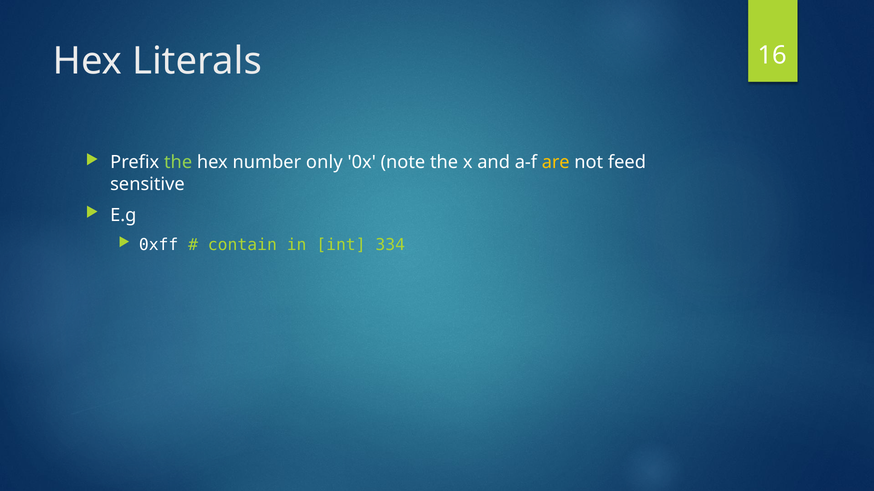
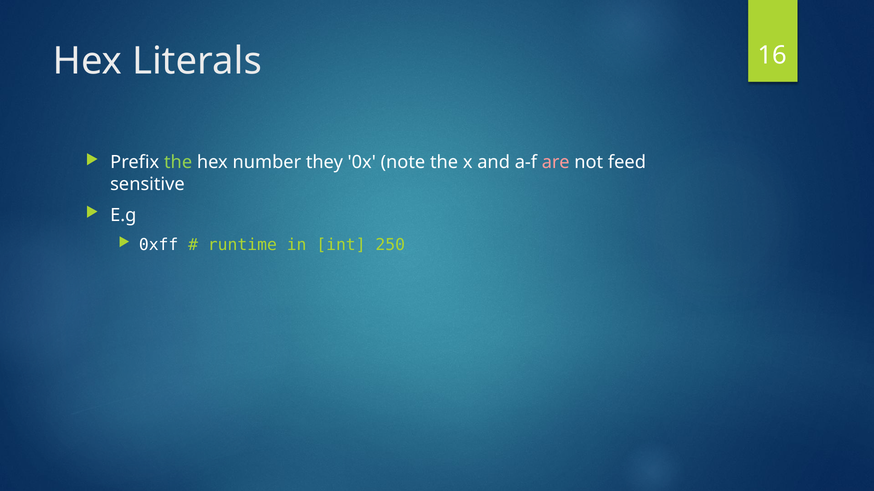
only: only -> they
are colour: yellow -> pink
contain: contain -> runtime
334: 334 -> 250
